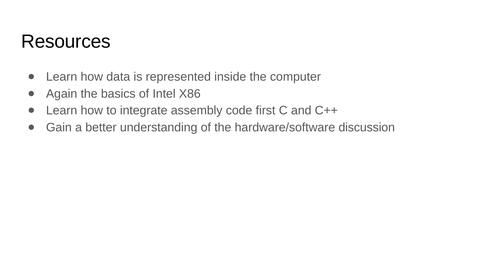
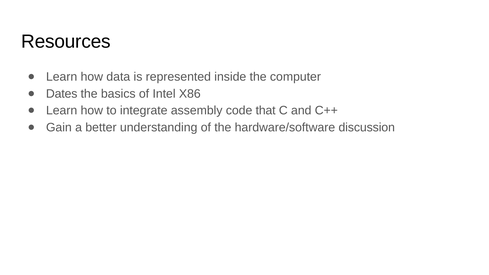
Again: Again -> Dates
first: first -> that
